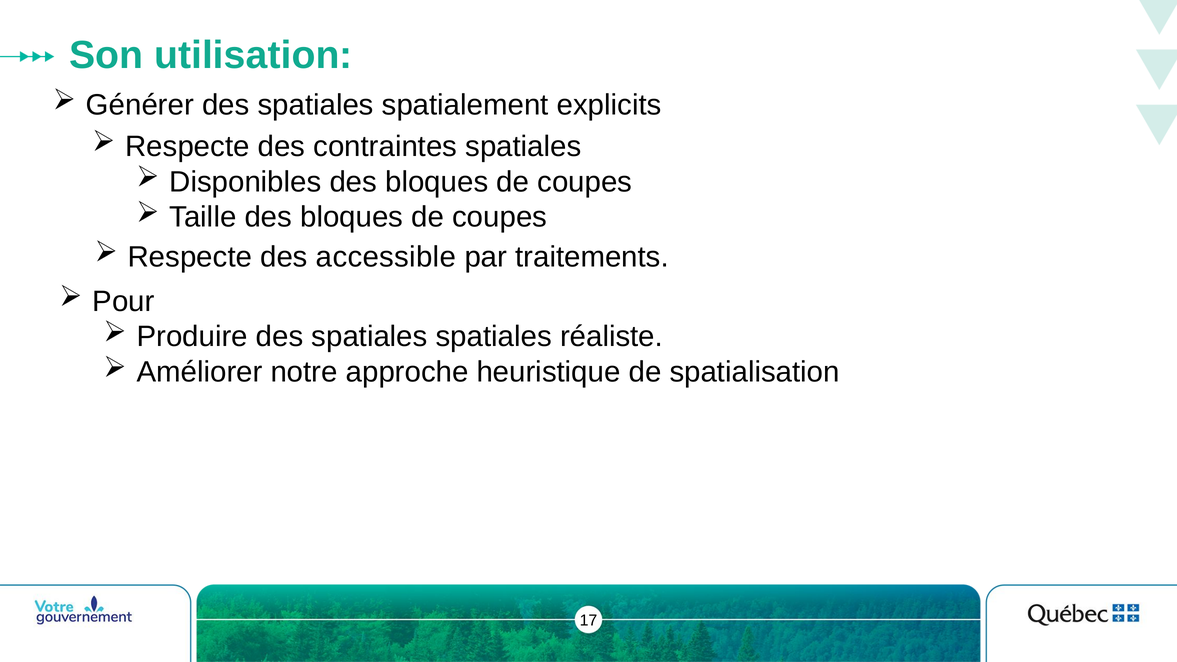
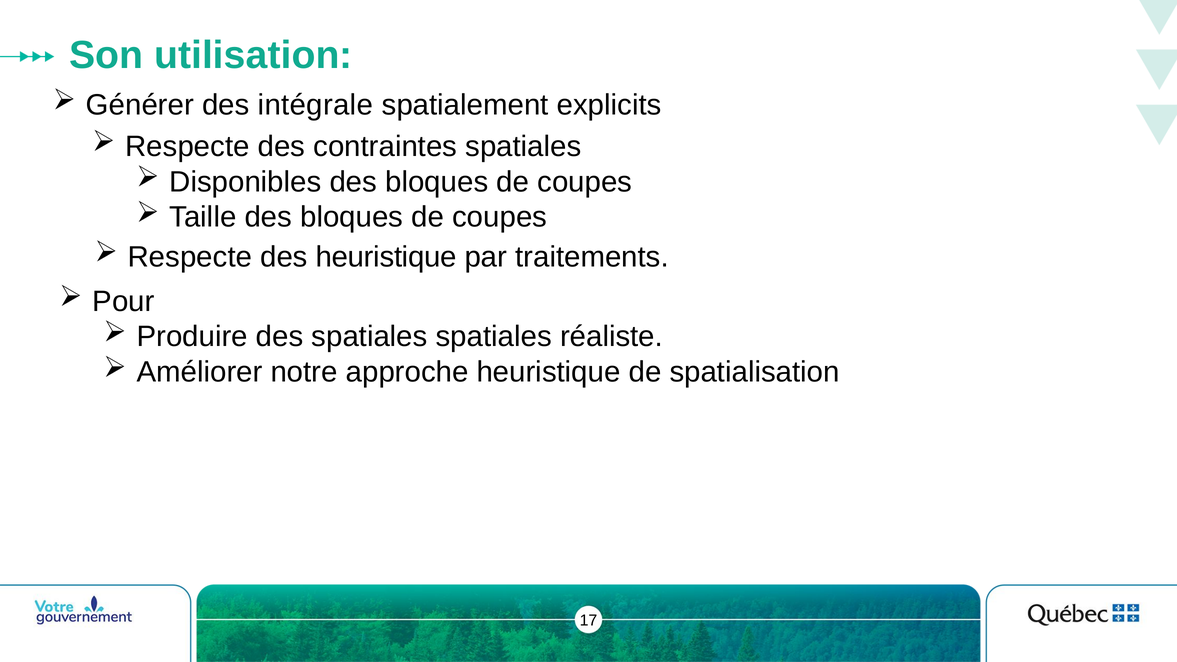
Générer des spatiales: spatiales -> intégrale
des accessible: accessible -> heuristique
